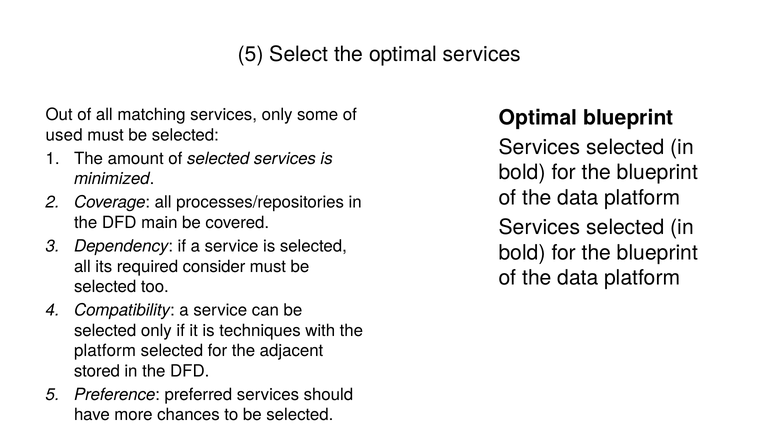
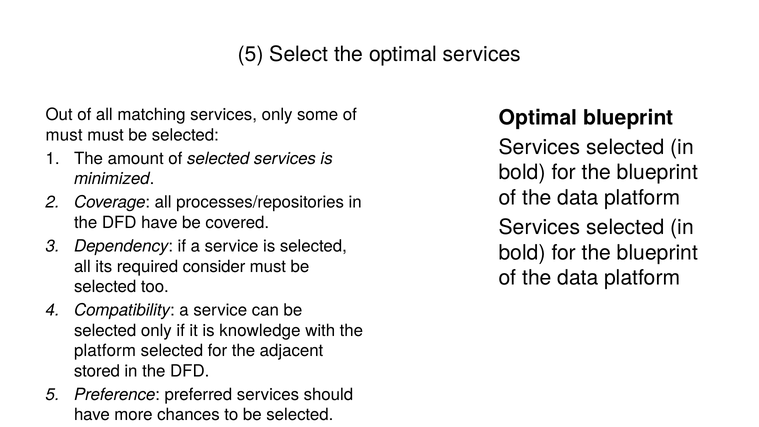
used at (64, 135): used -> must
DFD main: main -> have
techniques: techniques -> knowledge
